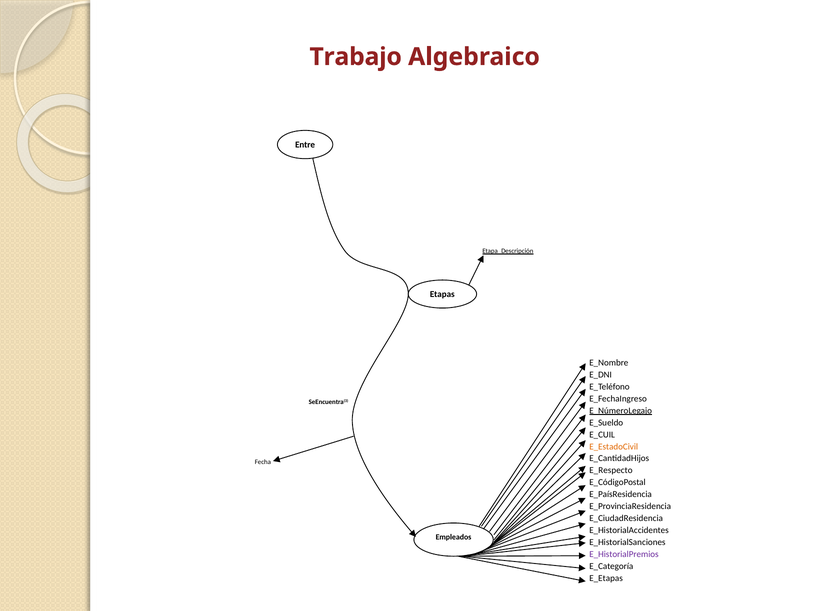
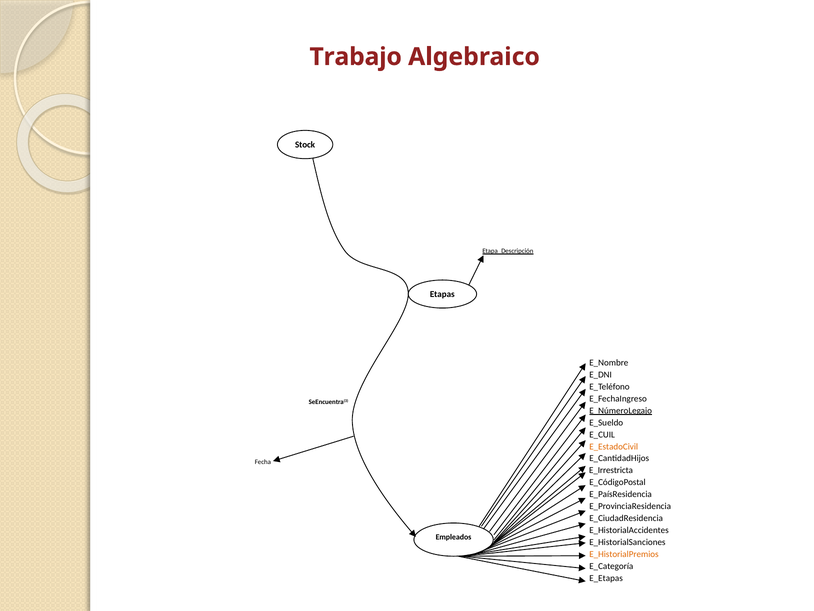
Entre: Entre -> Stock
E_Respecto: E_Respecto -> E_Irrestricta
E_HistorialPremios colour: purple -> orange
